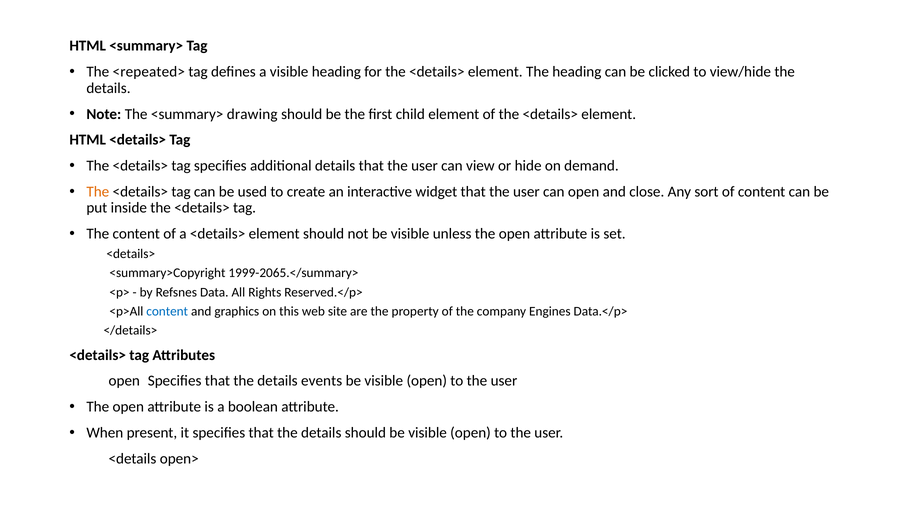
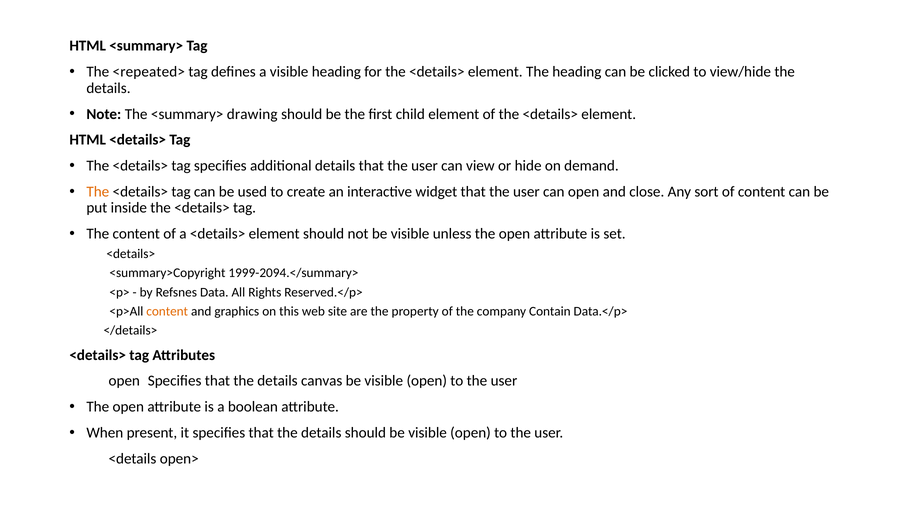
1999-2065.</summary>: 1999-2065.</summary> -> 1999-2094.</summary>
content at (167, 311) colour: blue -> orange
Engines: Engines -> Contain
events: events -> canvas
